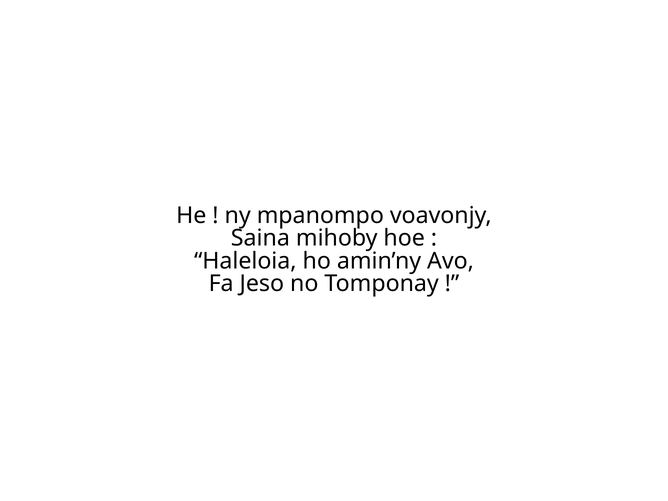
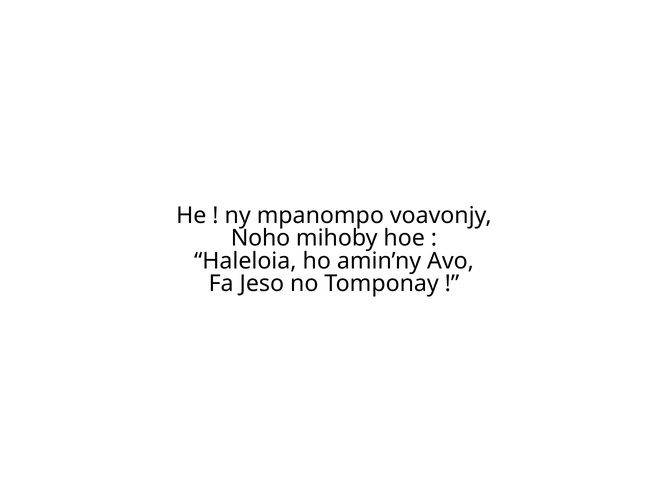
Saina: Saina -> Noho
